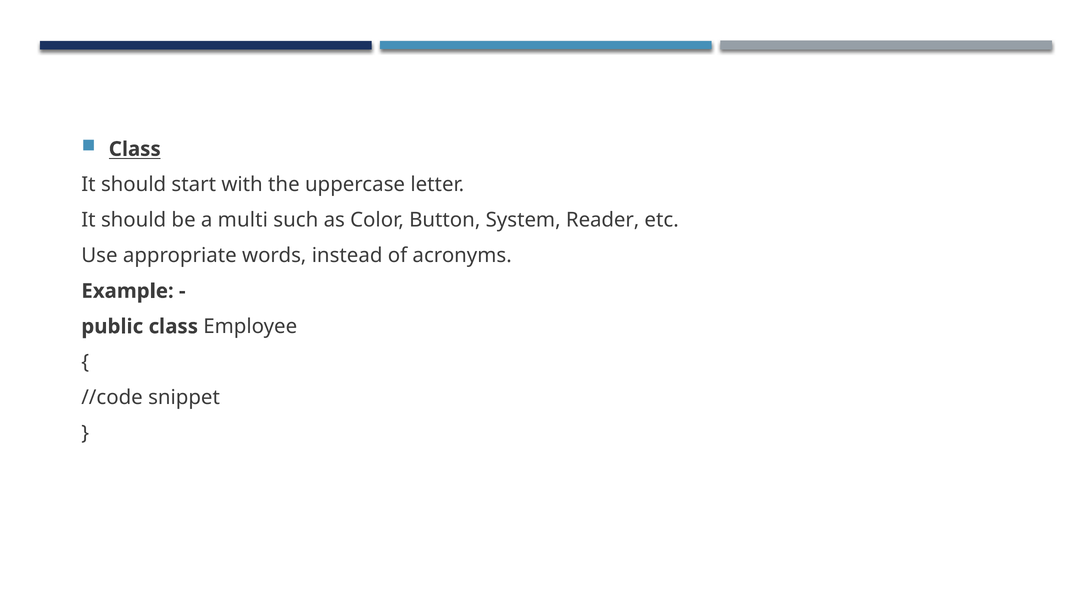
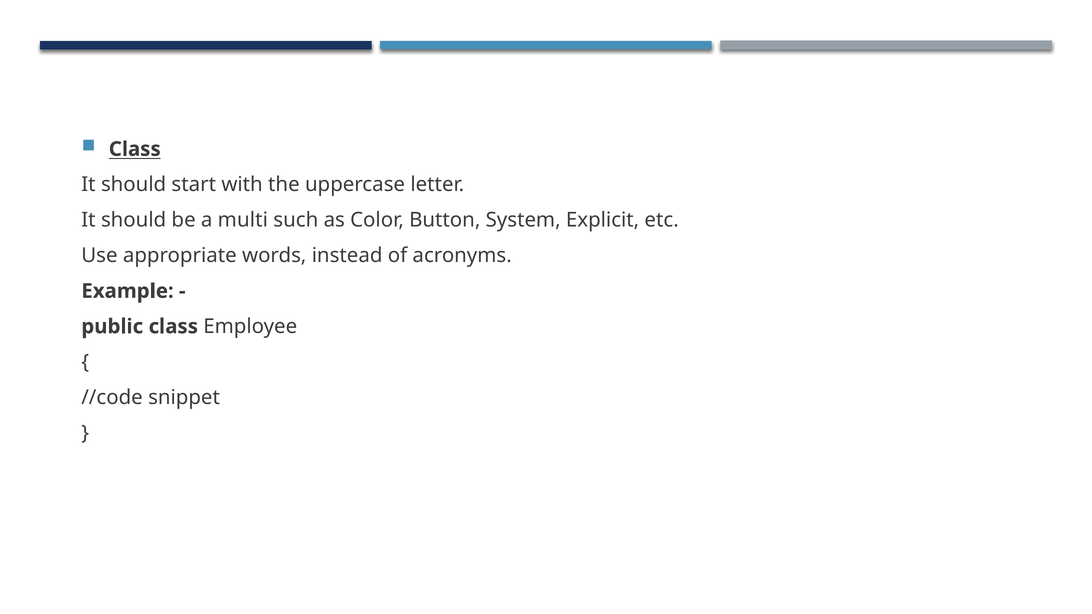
Reader: Reader -> Explicit
